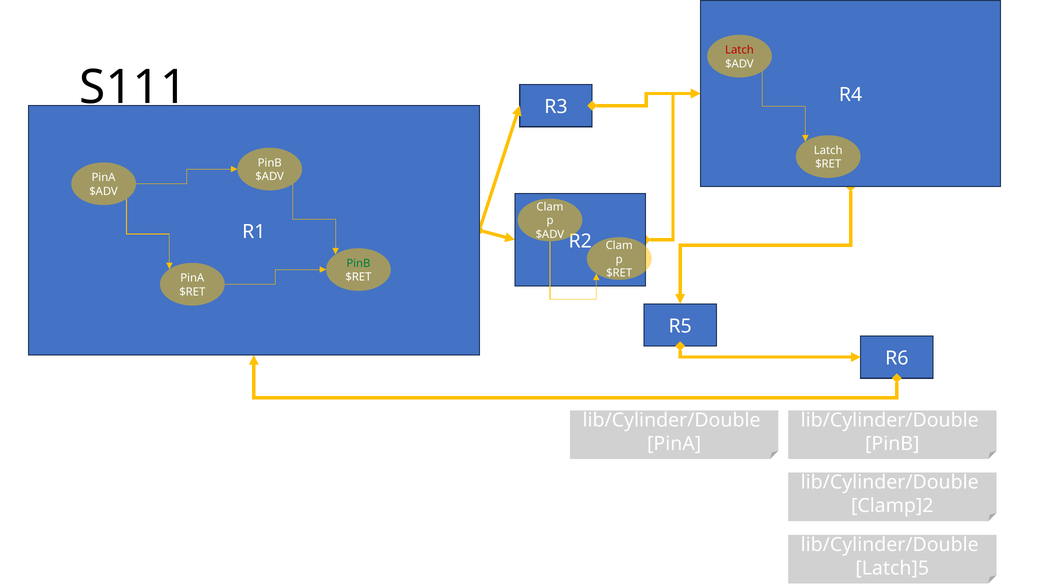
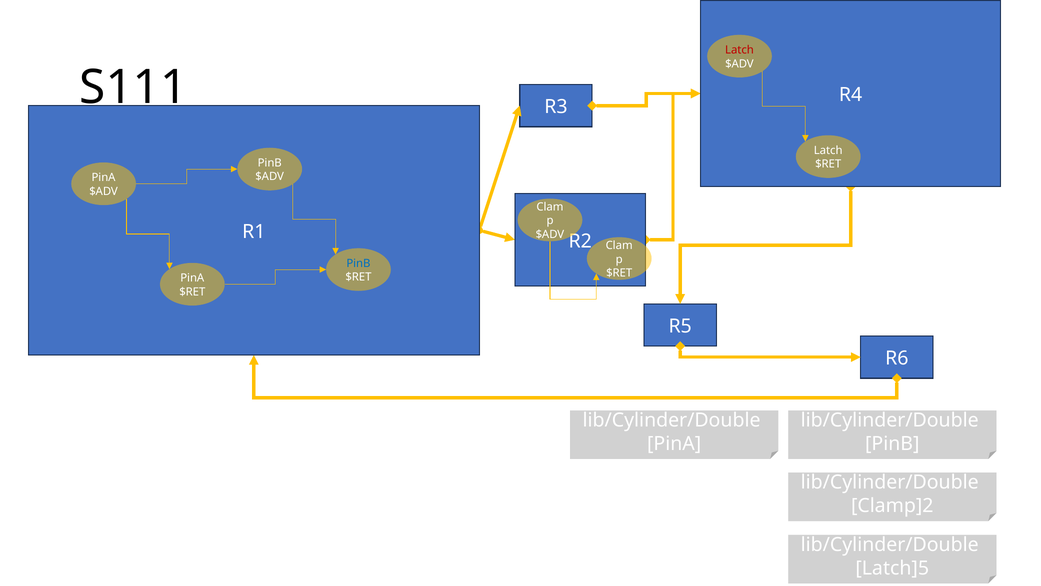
PinB at (358, 263) colour: green -> blue
